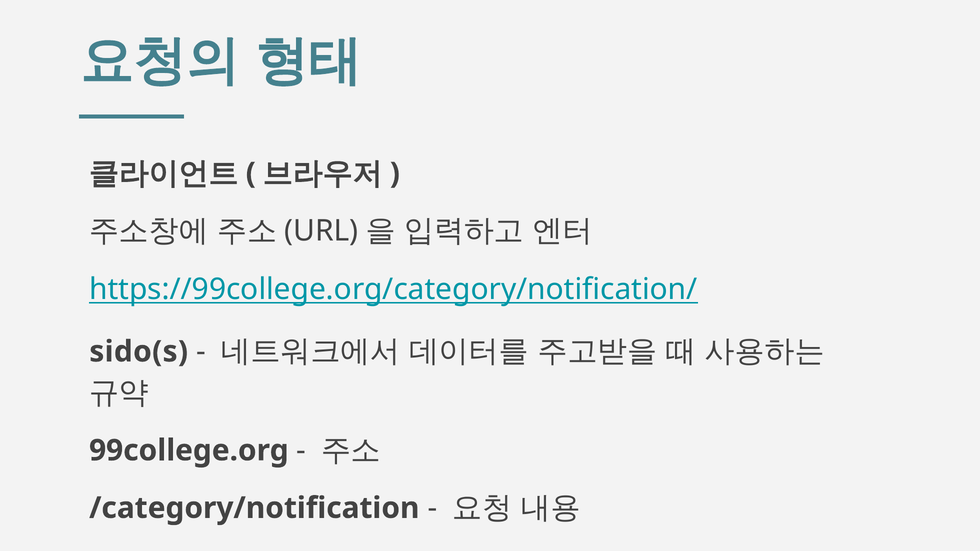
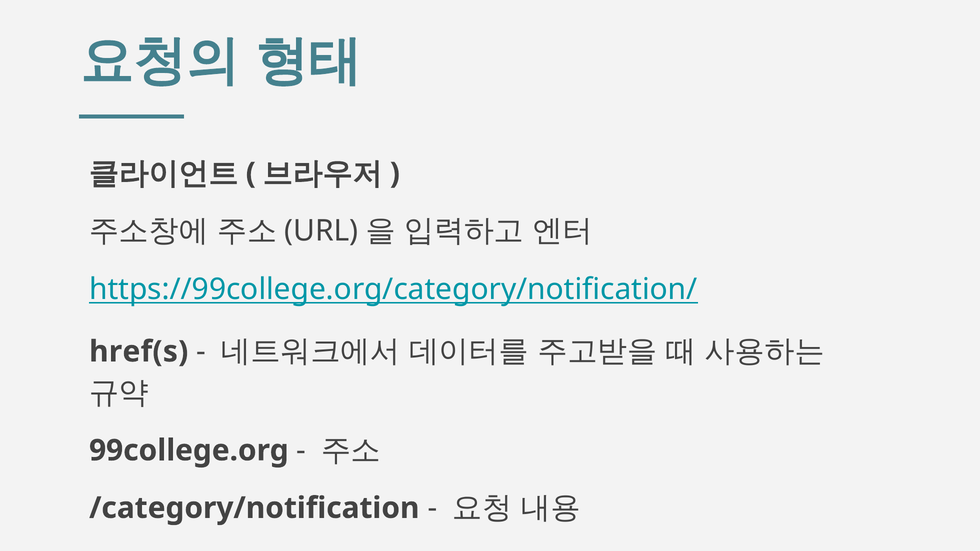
sido(s: sido(s -> href(s
